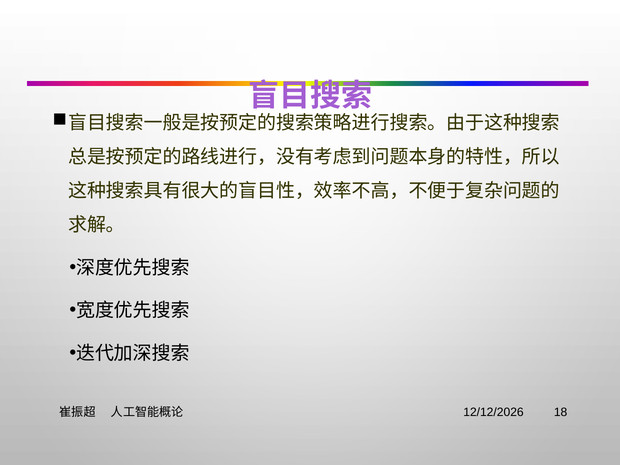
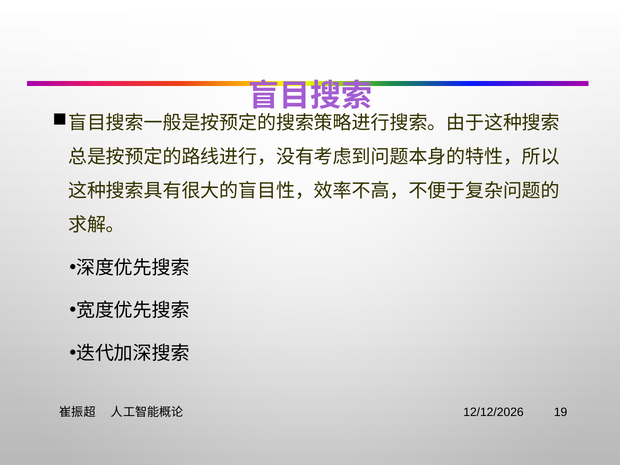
18: 18 -> 19
